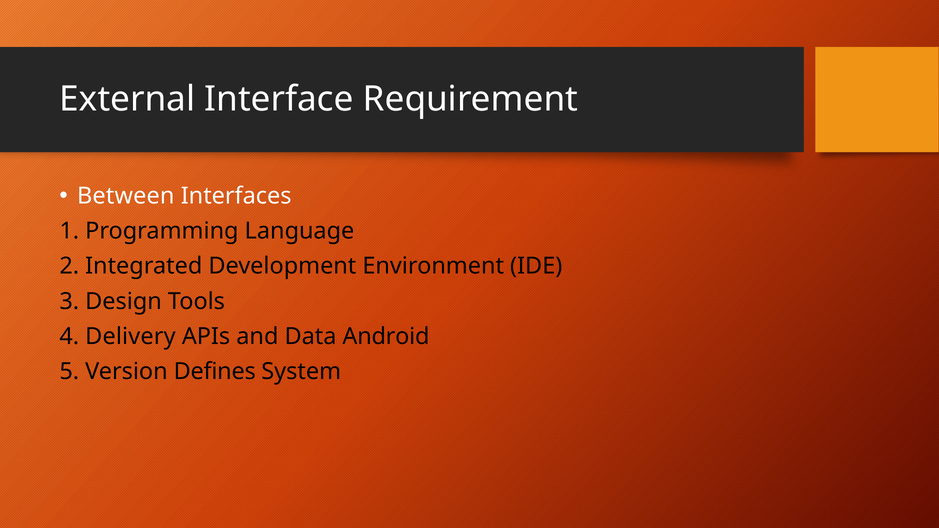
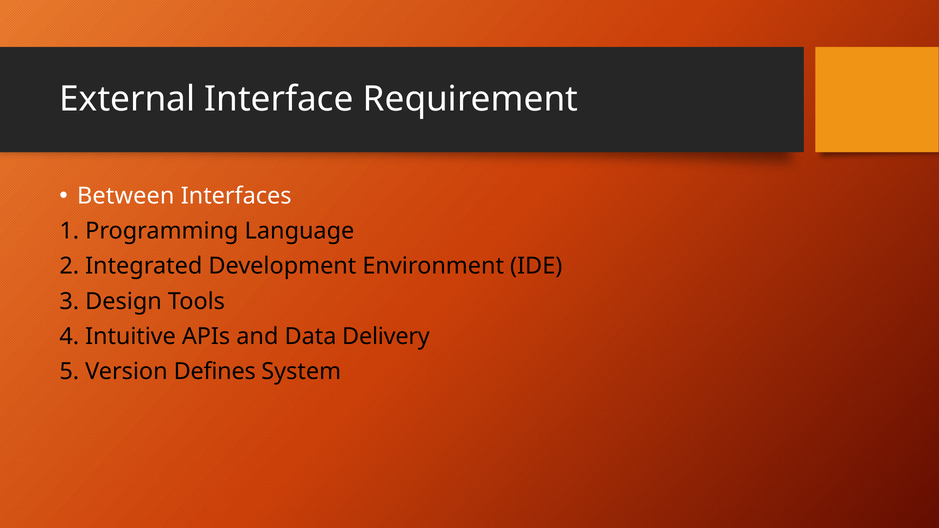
Delivery: Delivery -> Intuitive
Android: Android -> Delivery
